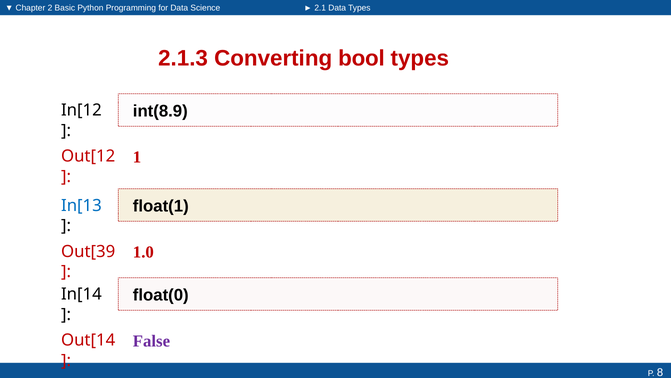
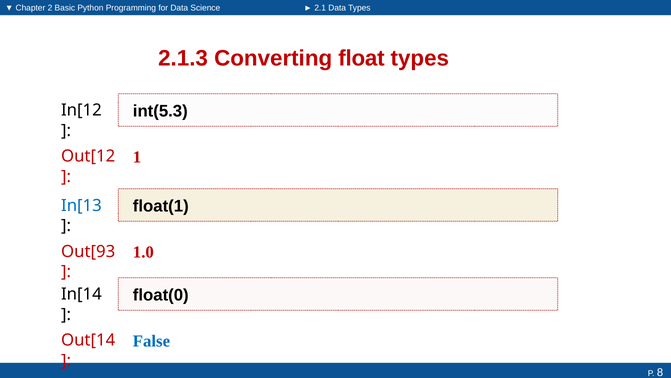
bool: bool -> float
int(8.9: int(8.9 -> int(5.3
Out[39: Out[39 -> Out[93
False colour: purple -> blue
